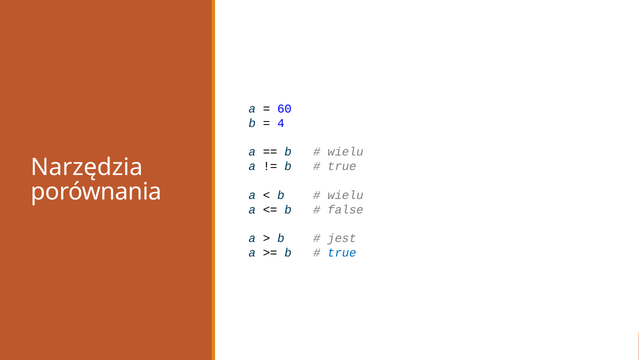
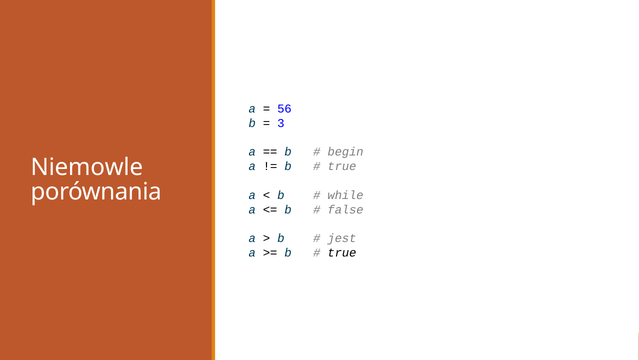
60: 60 -> 56
4: 4 -> 3
wielu at (346, 152): wielu -> begin
Narzędzia: Narzędzia -> Niemowle
wielu at (346, 195): wielu -> while
true at (342, 252) colour: blue -> black
